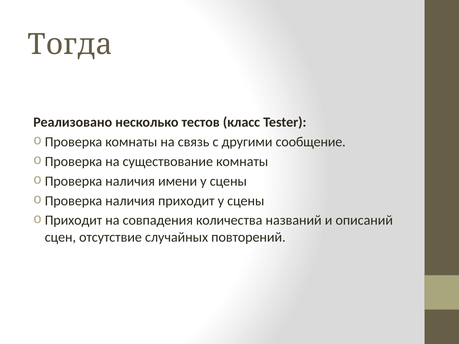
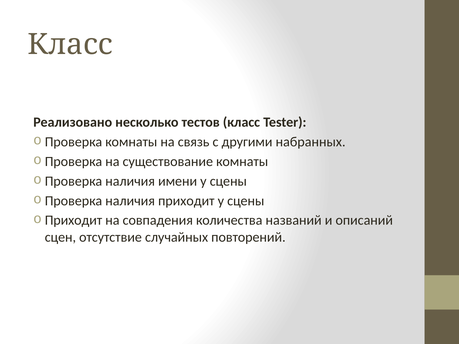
Тогда at (70, 45): Тогда -> Класс
сообщение: сообщение -> набранных
